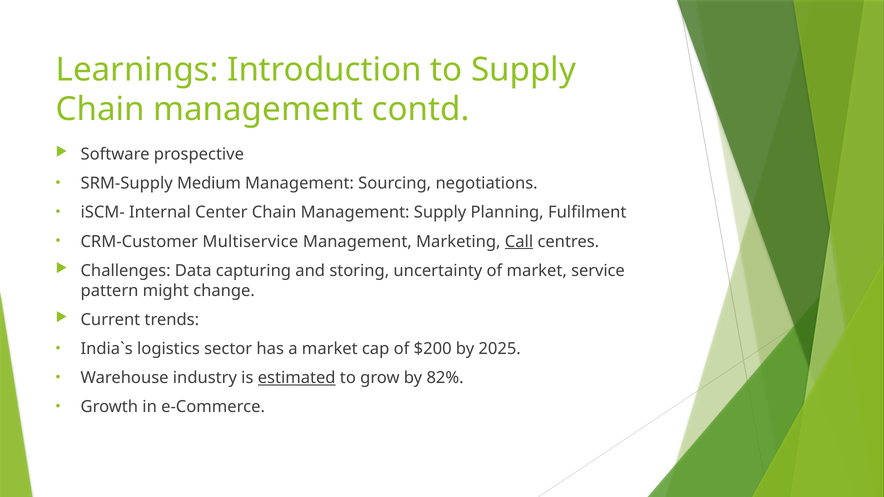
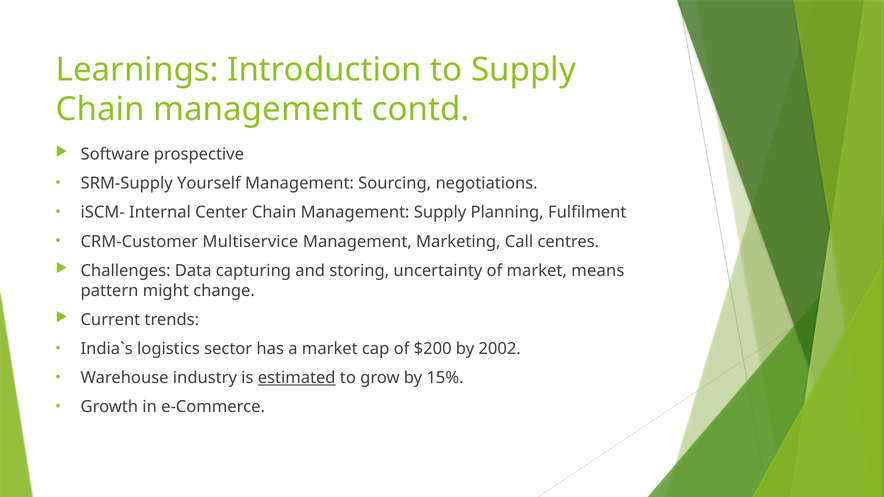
Medium: Medium -> Yourself
Call underline: present -> none
service: service -> means
2025: 2025 -> 2002
82%: 82% -> 15%
